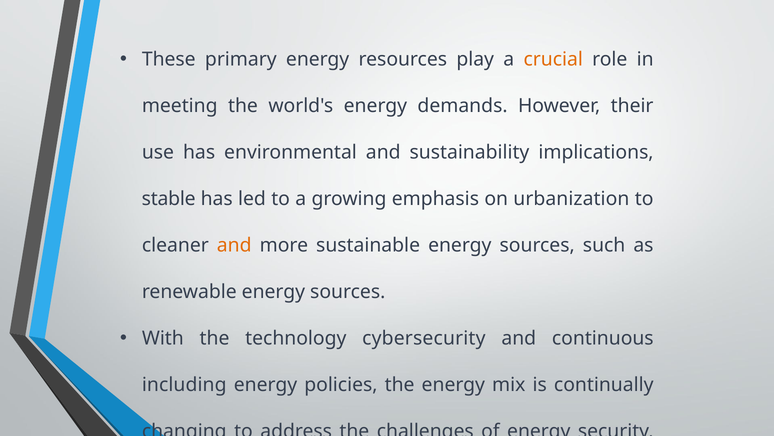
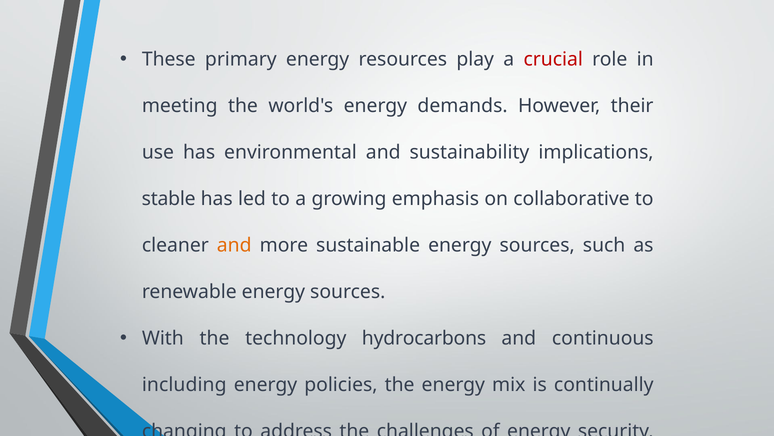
crucial colour: orange -> red
urbanization: urbanization -> collaborative
cybersecurity: cybersecurity -> hydrocarbons
